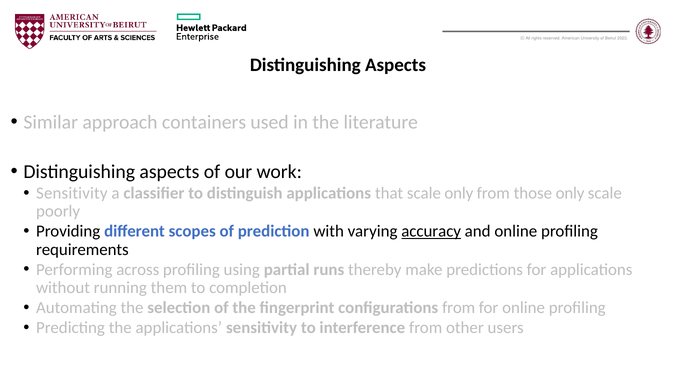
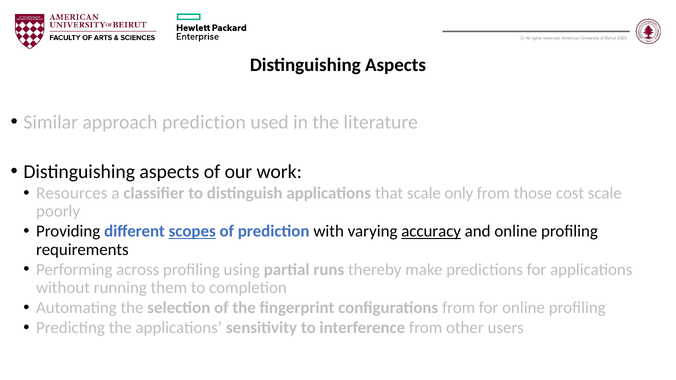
approach containers: containers -> prediction
Sensitivity at (72, 193): Sensitivity -> Resources
those only: only -> cost
scopes underline: none -> present
